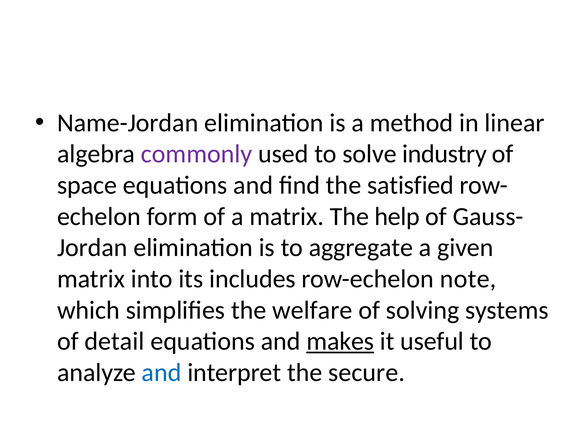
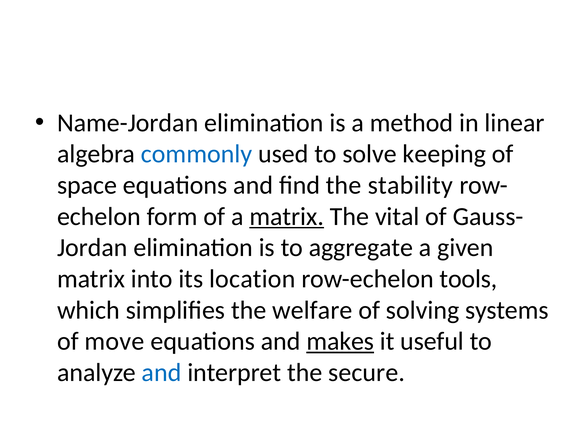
commonly colour: purple -> blue
industry: industry -> keeping
satisfied: satisfied -> stability
matrix at (287, 216) underline: none -> present
help: help -> vital
includes: includes -> location
note: note -> tools
detail: detail -> move
